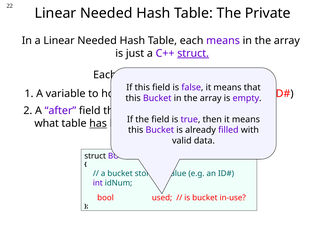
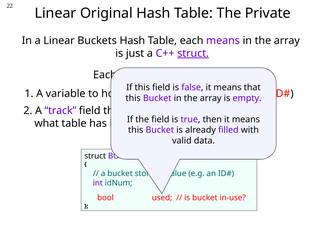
Needed at (106, 13): Needed -> Original
a Linear Needed: Needed -> Buckets
after: after -> track
has underline: present -> none
